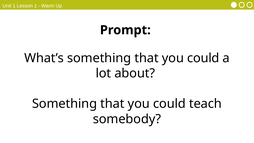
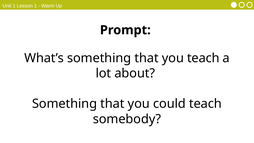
could at (203, 58): could -> teach
